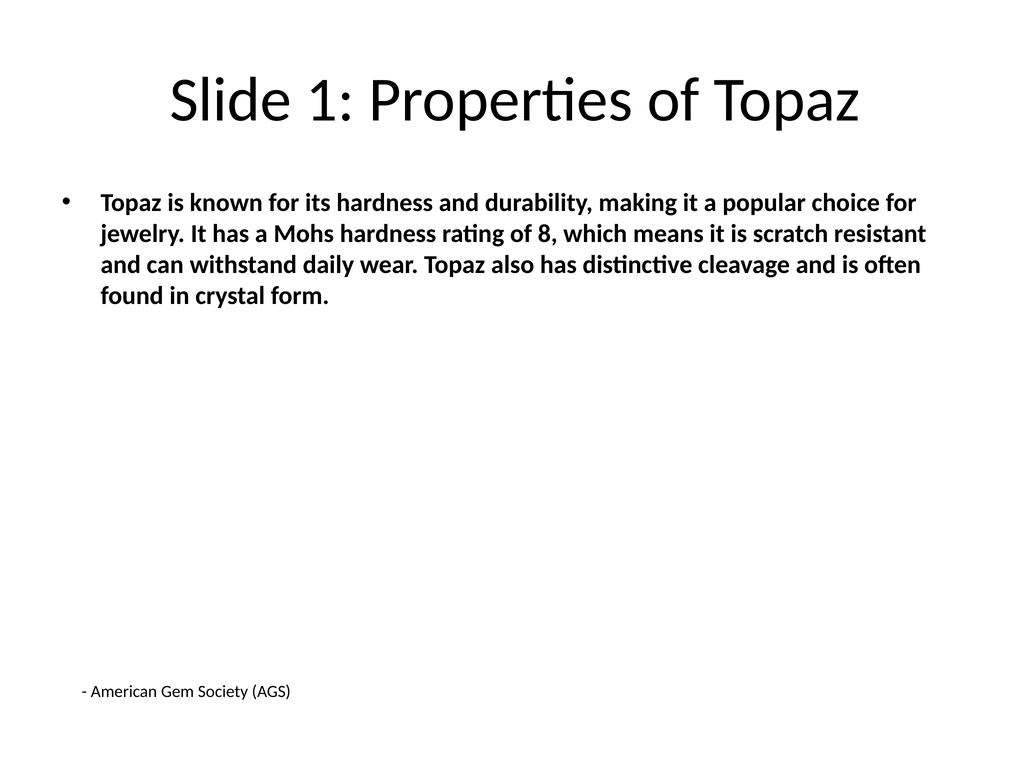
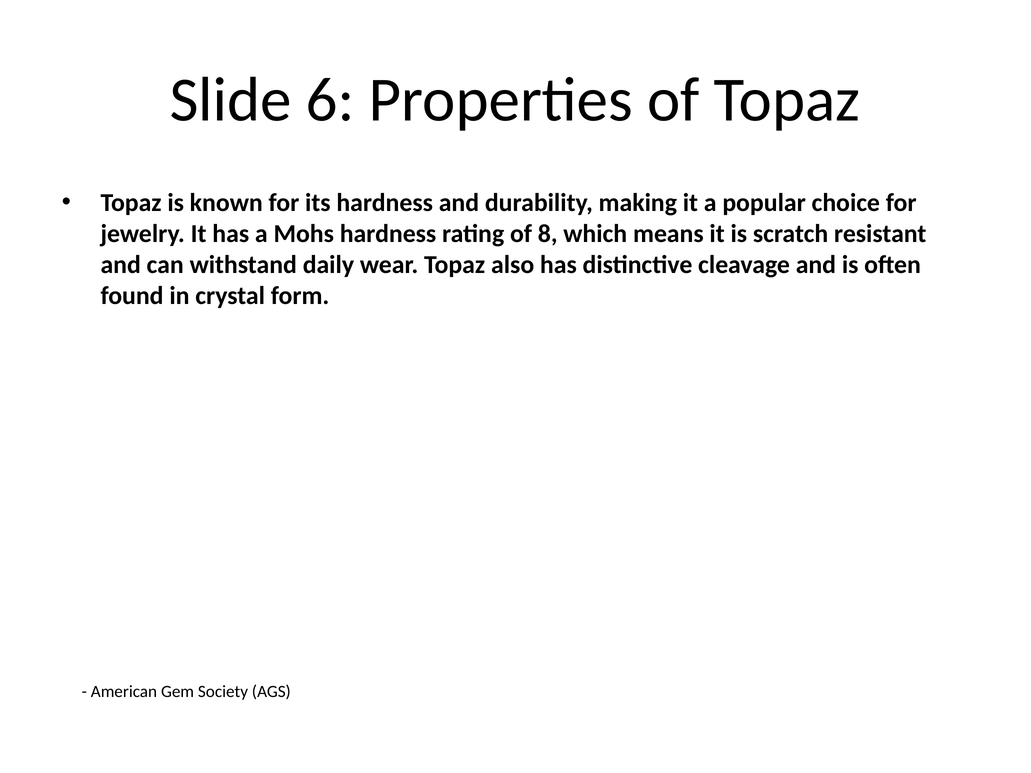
1: 1 -> 6
